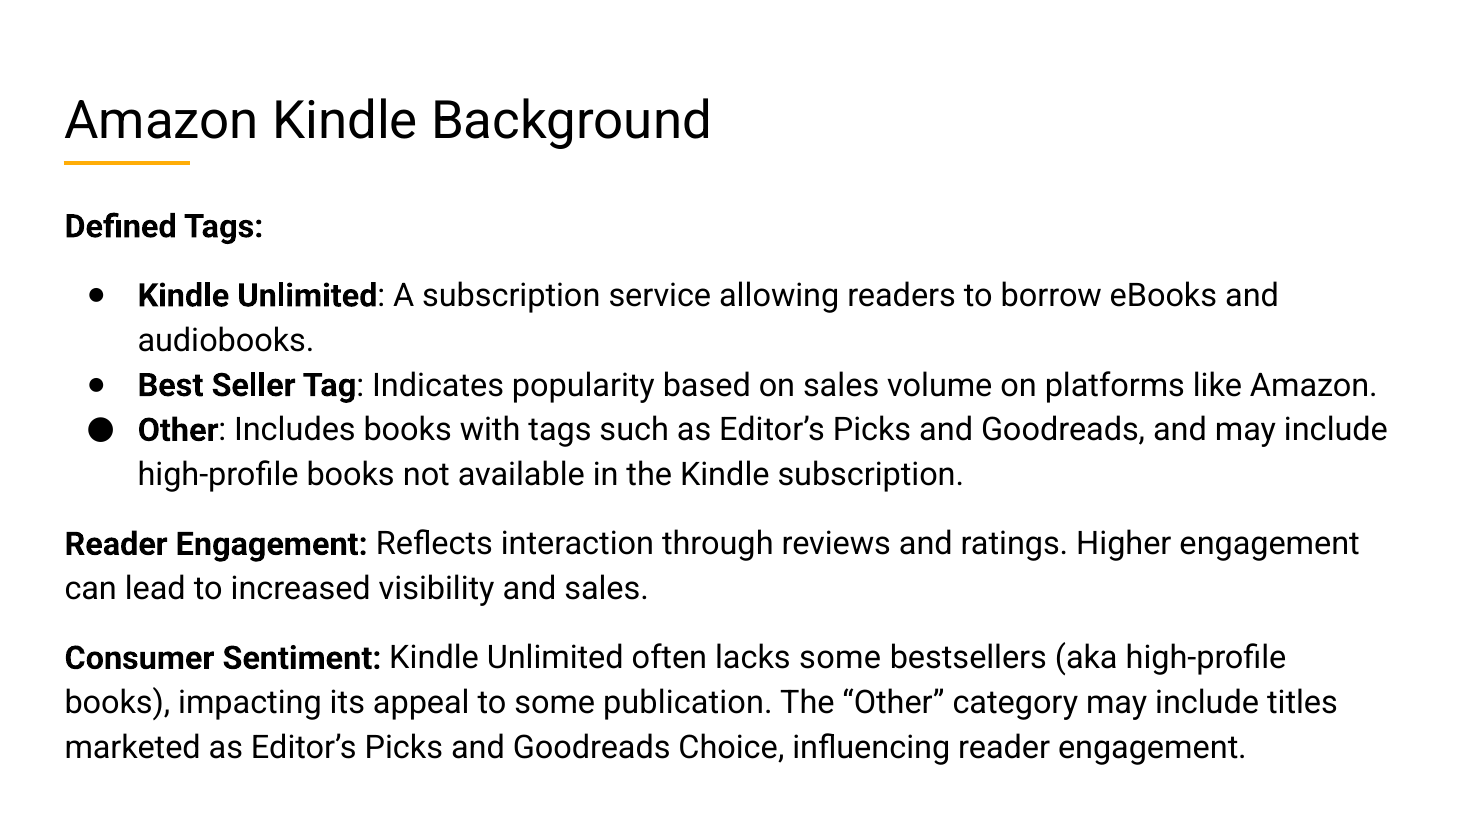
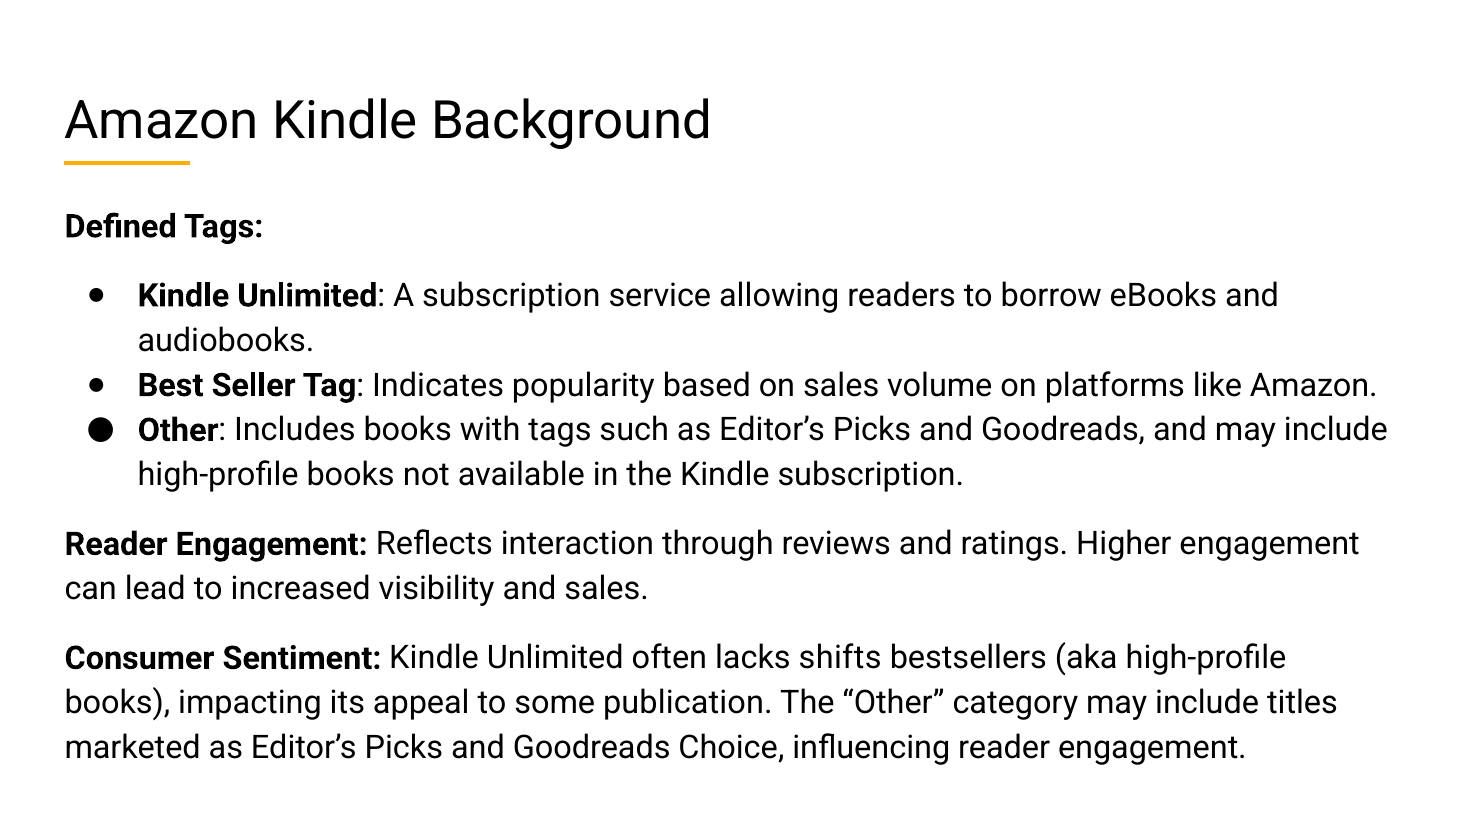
lacks some: some -> shifts
